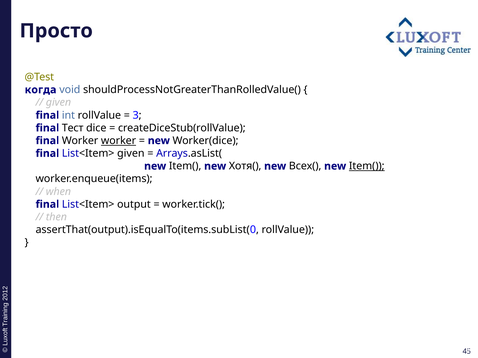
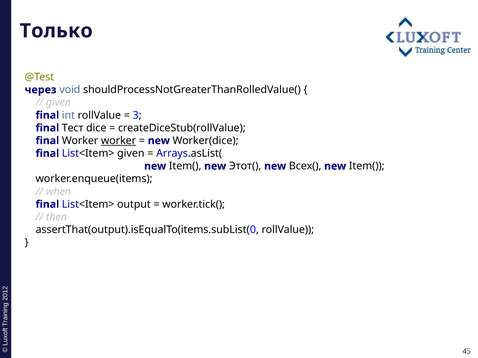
Просто: Просто -> Только
когда: когда -> через
Хотя(: Хотя( -> Этот(
Item( at (367, 166) underline: present -> none
